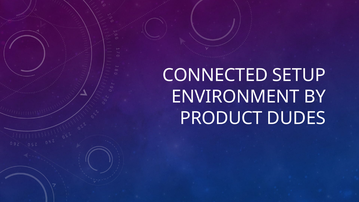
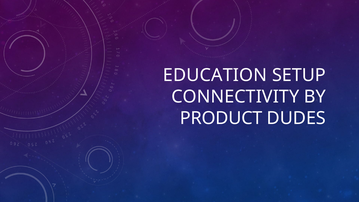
CONNECTED: CONNECTED -> EDUCATION
ENVIRONMENT: ENVIRONMENT -> CONNECTIVITY
